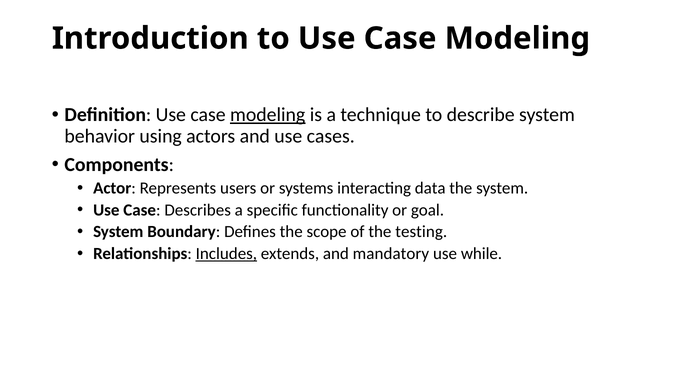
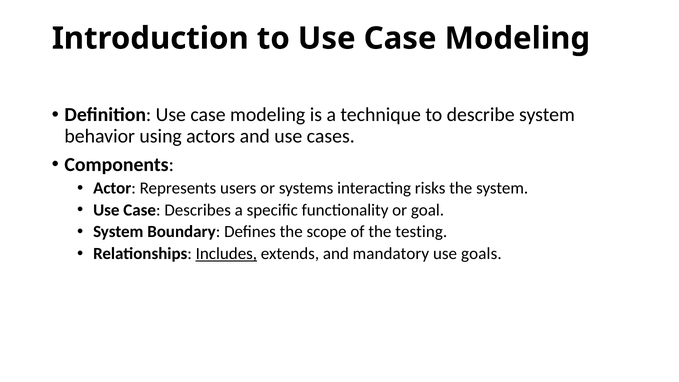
modeling at (268, 115) underline: present -> none
data: data -> risks
while: while -> goals
